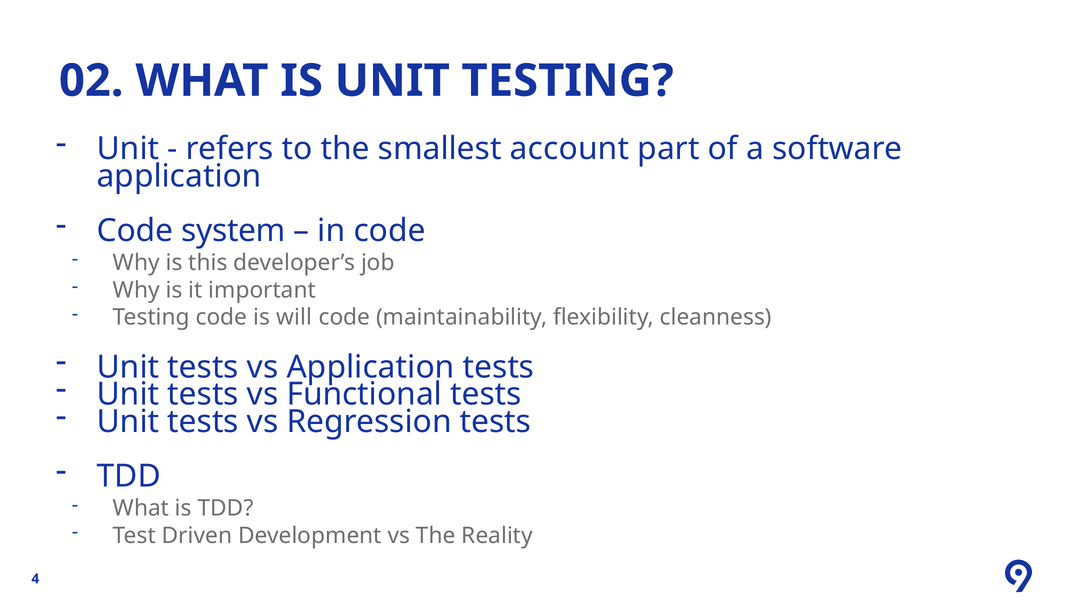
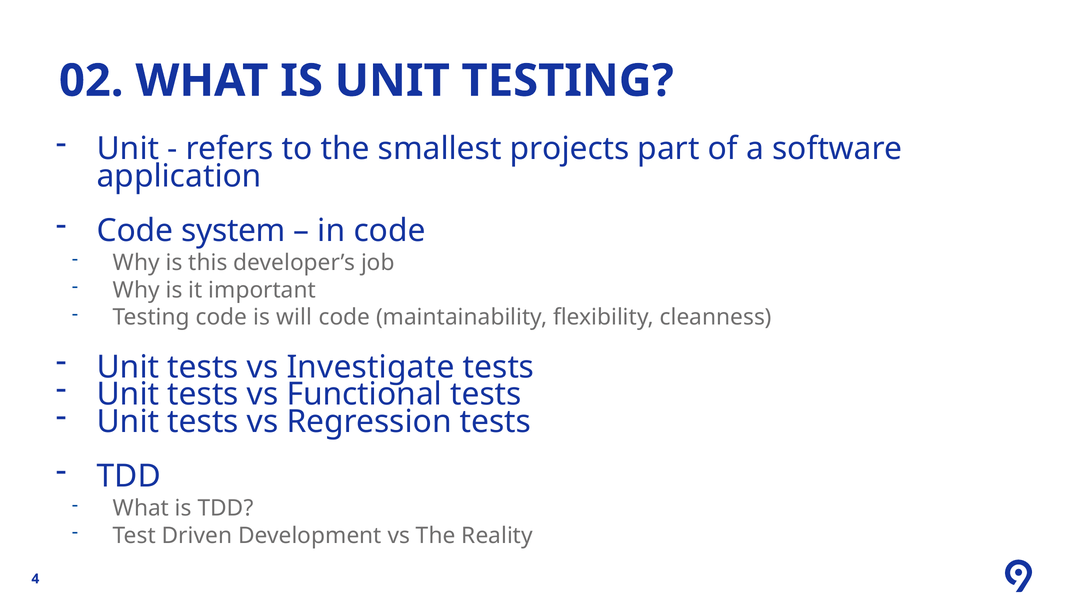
account: account -> projects
vs Application: Application -> Investigate
